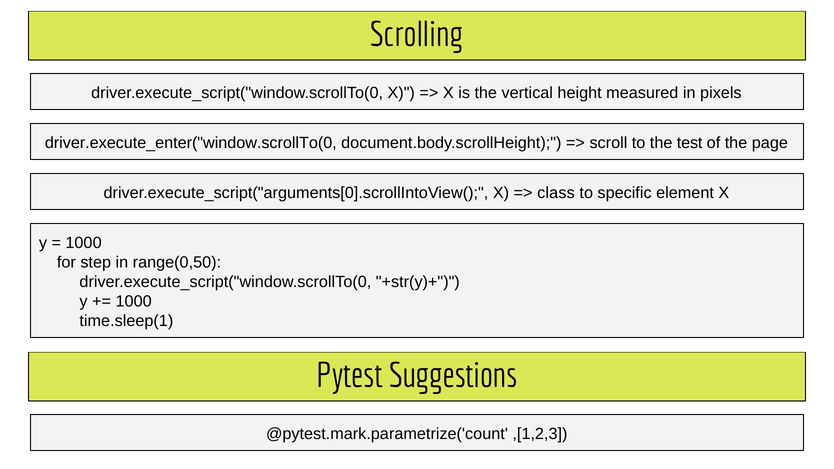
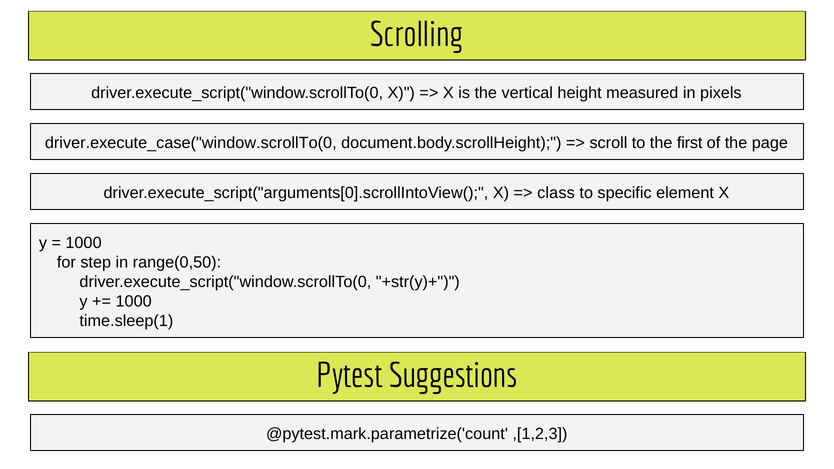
driver.execute_enter("window.scrollTo(0: driver.execute_enter("window.scrollTo(0 -> driver.execute_case("window.scrollTo(0
test: test -> first
